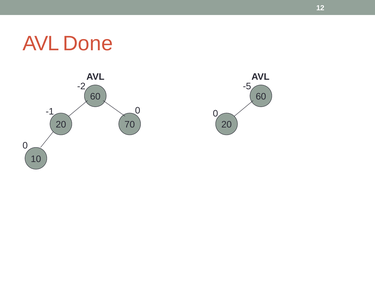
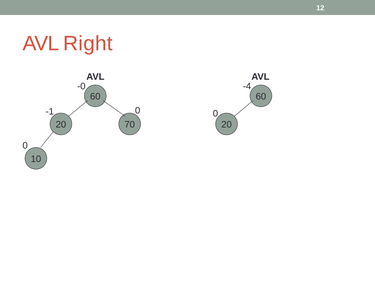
Done: Done -> Right
-2: -2 -> -0
-5: -5 -> -4
